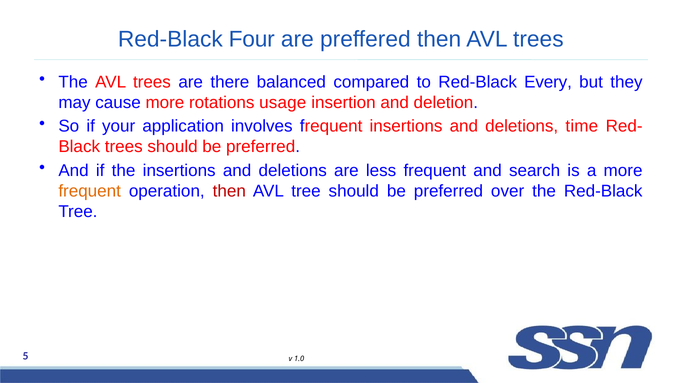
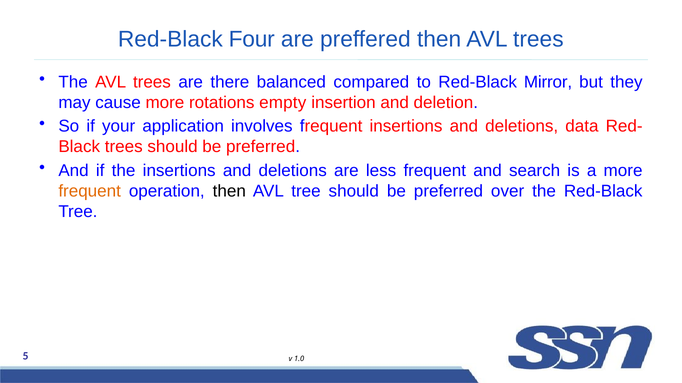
Every: Every -> Mirror
usage: usage -> empty
time: time -> data
then at (229, 191) colour: red -> black
